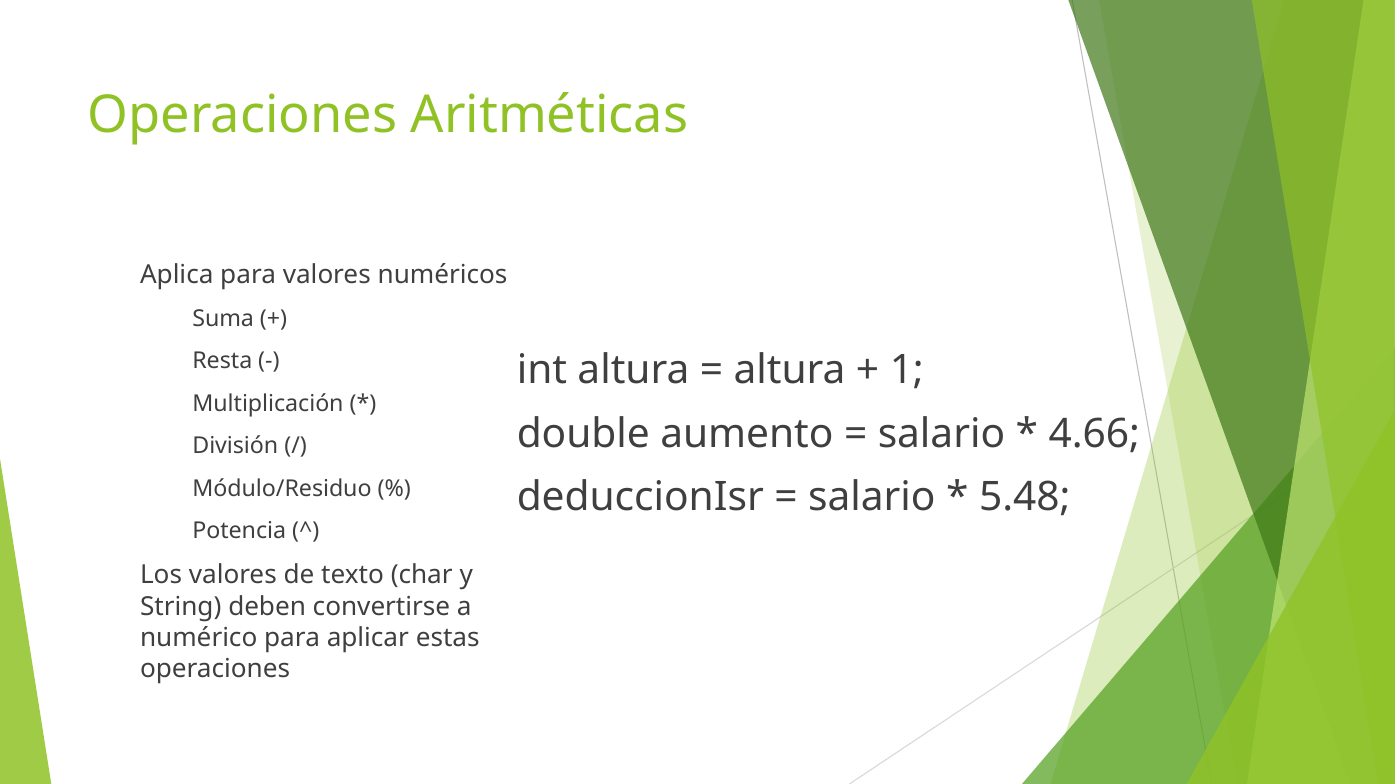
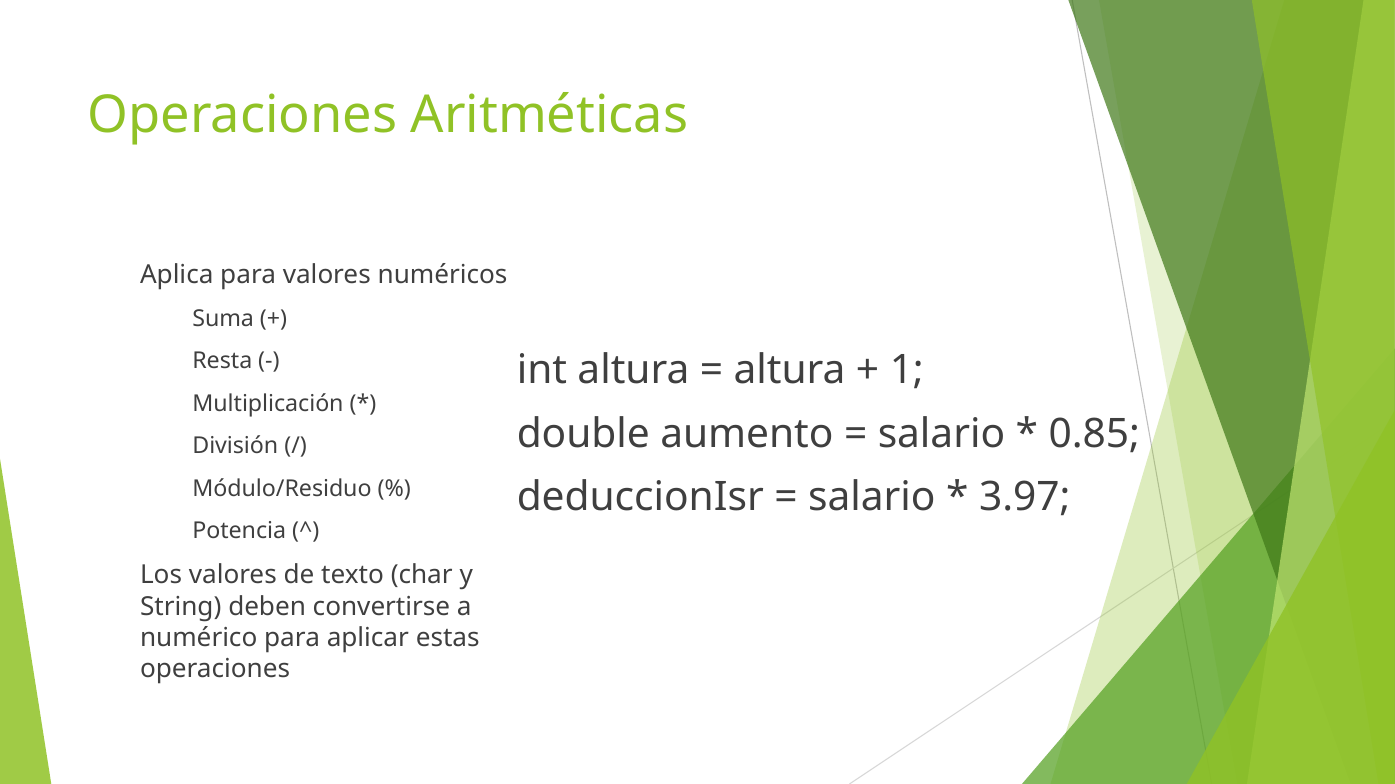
4.66: 4.66 -> 0.85
5.48: 5.48 -> 3.97
